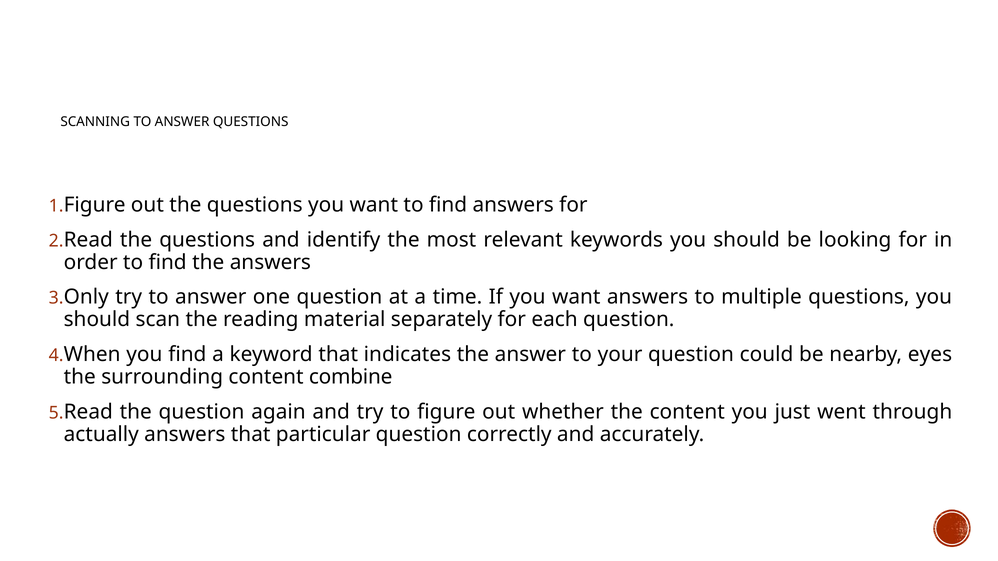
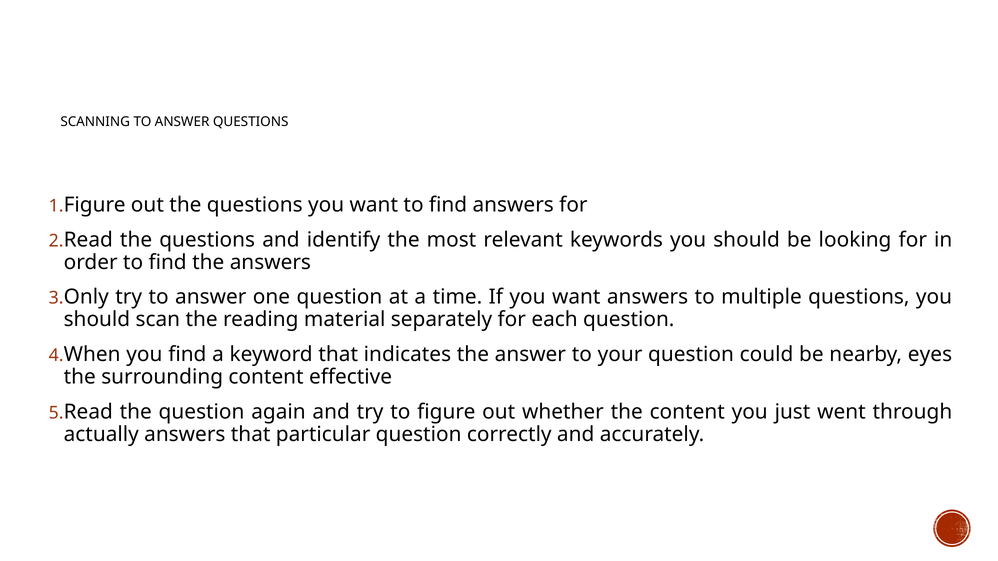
combine: combine -> effective
